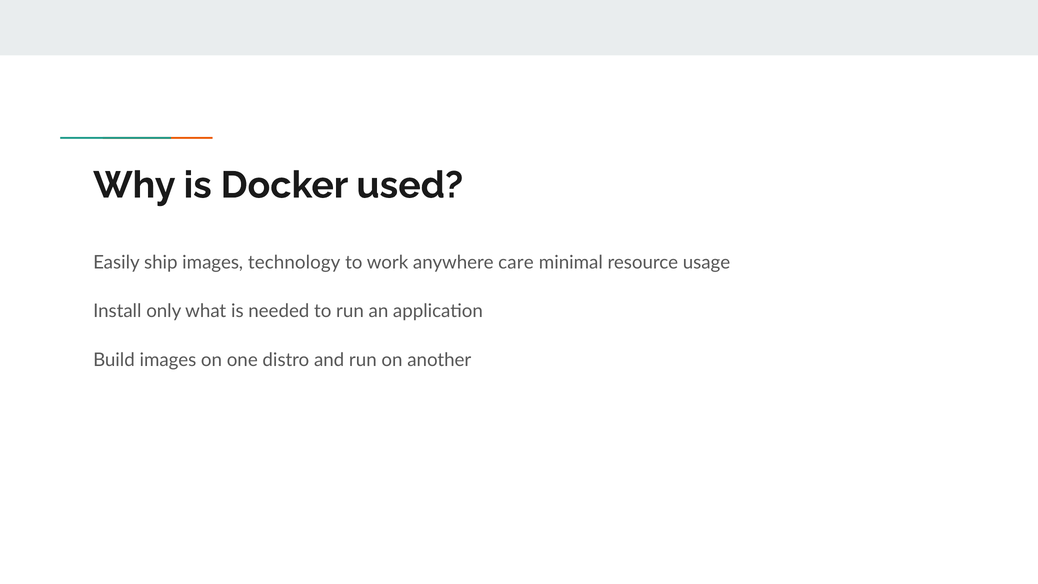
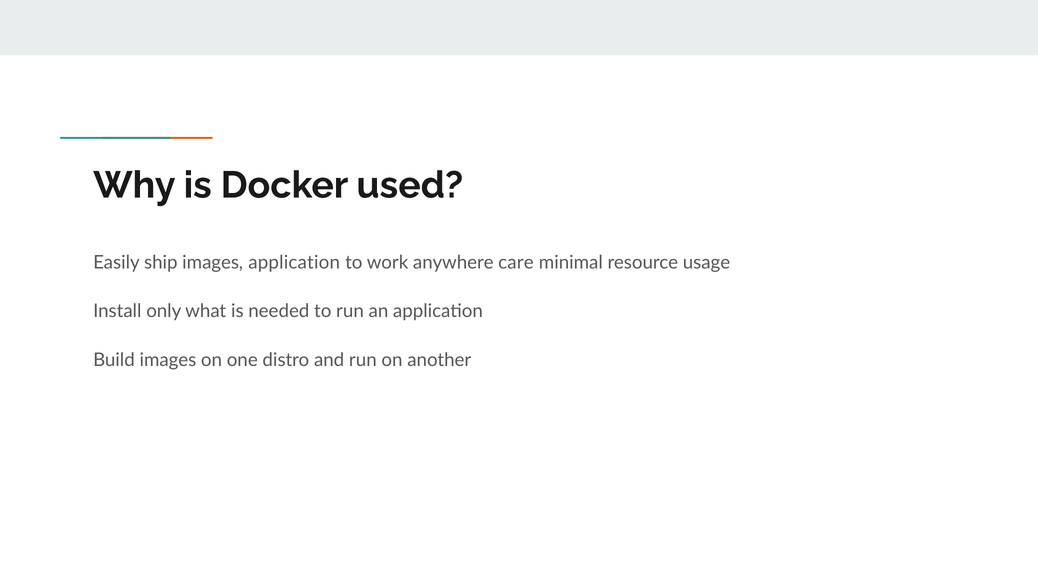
images technology: technology -> application
